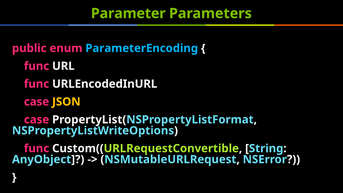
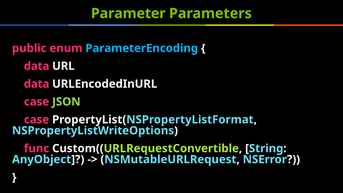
func at (37, 66): func -> data
func at (37, 84): func -> data
JSON colour: yellow -> light green
